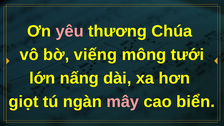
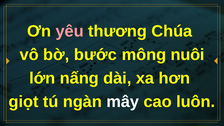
viếng: viếng -> bước
tưới: tưới -> nuôi
mây colour: pink -> white
biển: biển -> luôn
